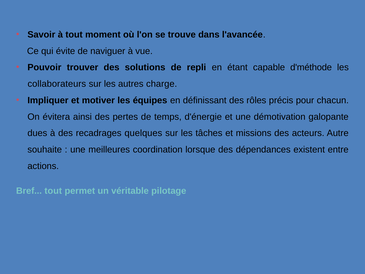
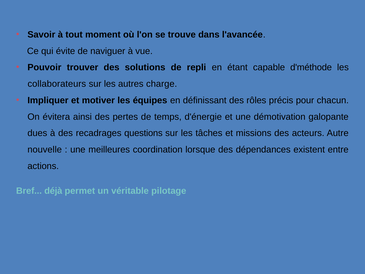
quelques: quelques -> questions
souhaite: souhaite -> nouvelle
Bref tout: tout -> déjà
